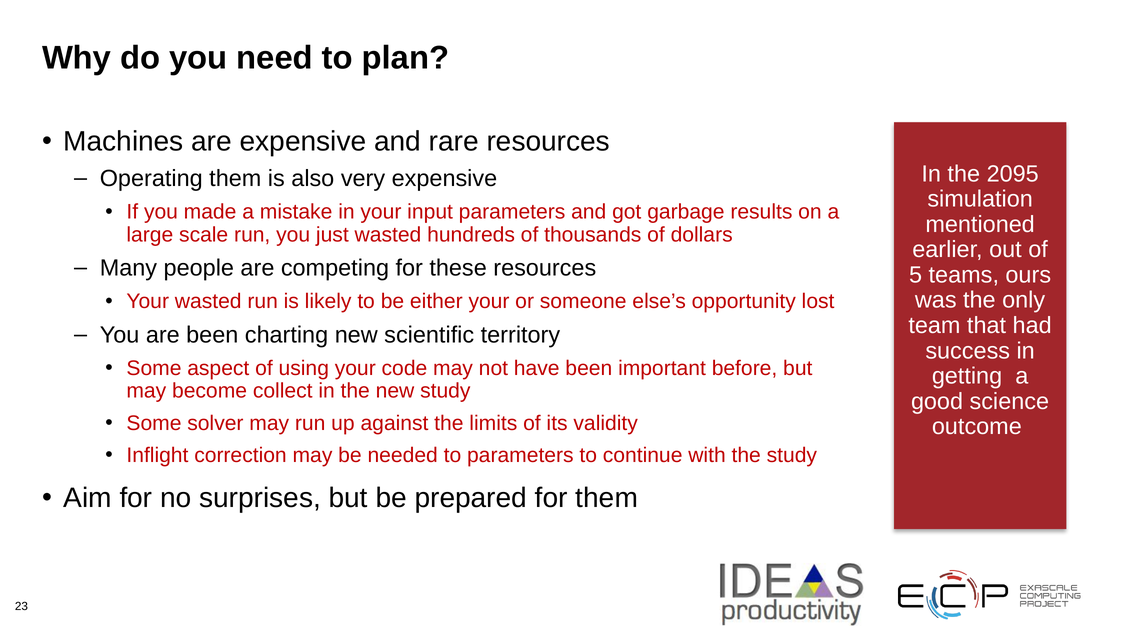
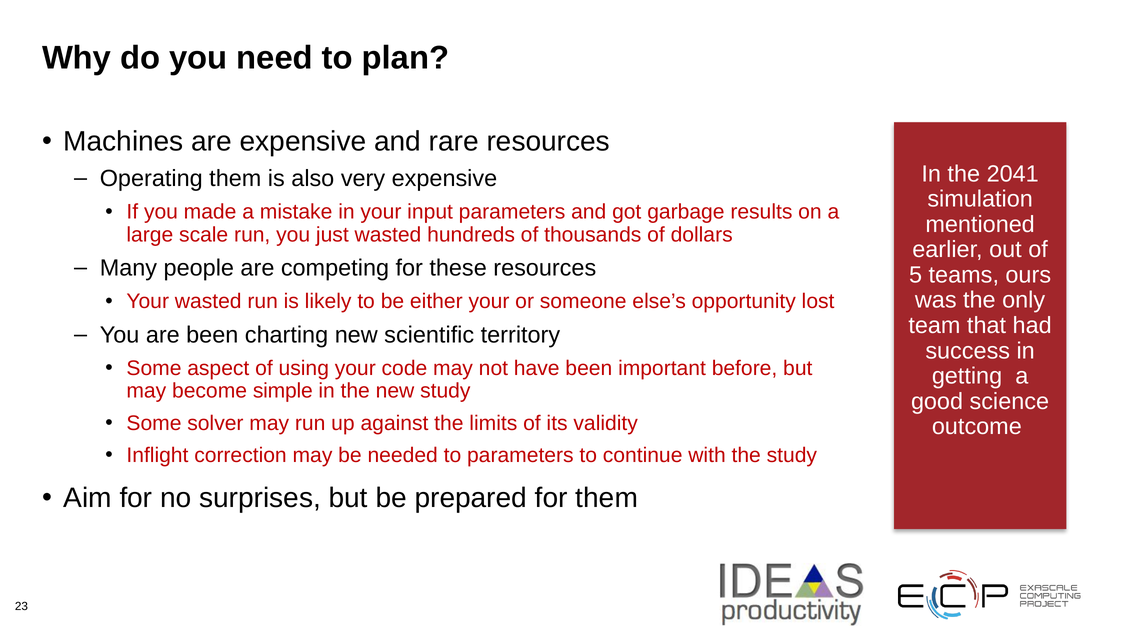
2095: 2095 -> 2041
collect: collect -> simple
